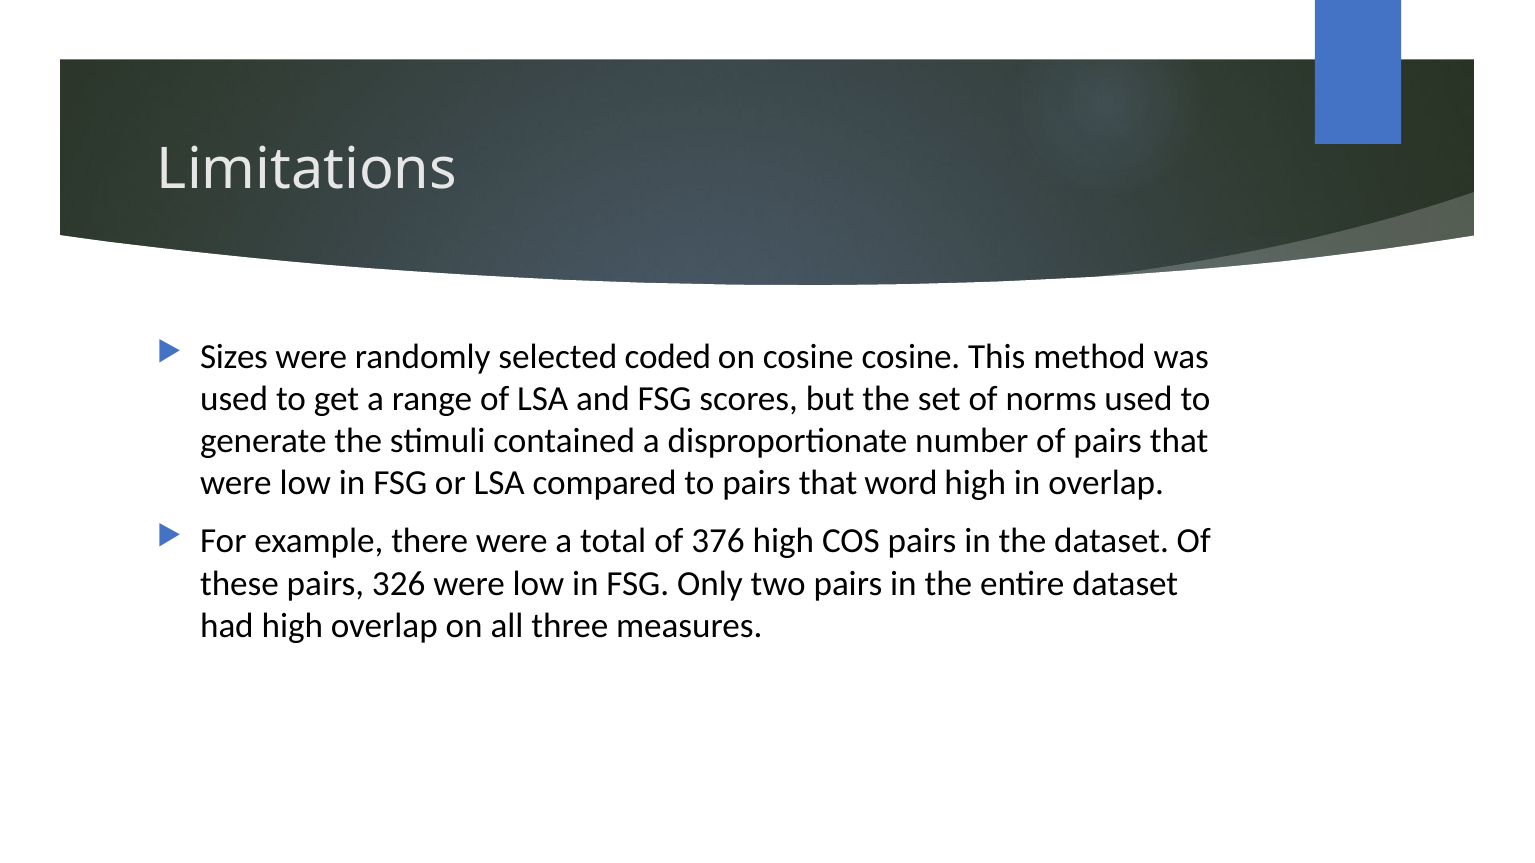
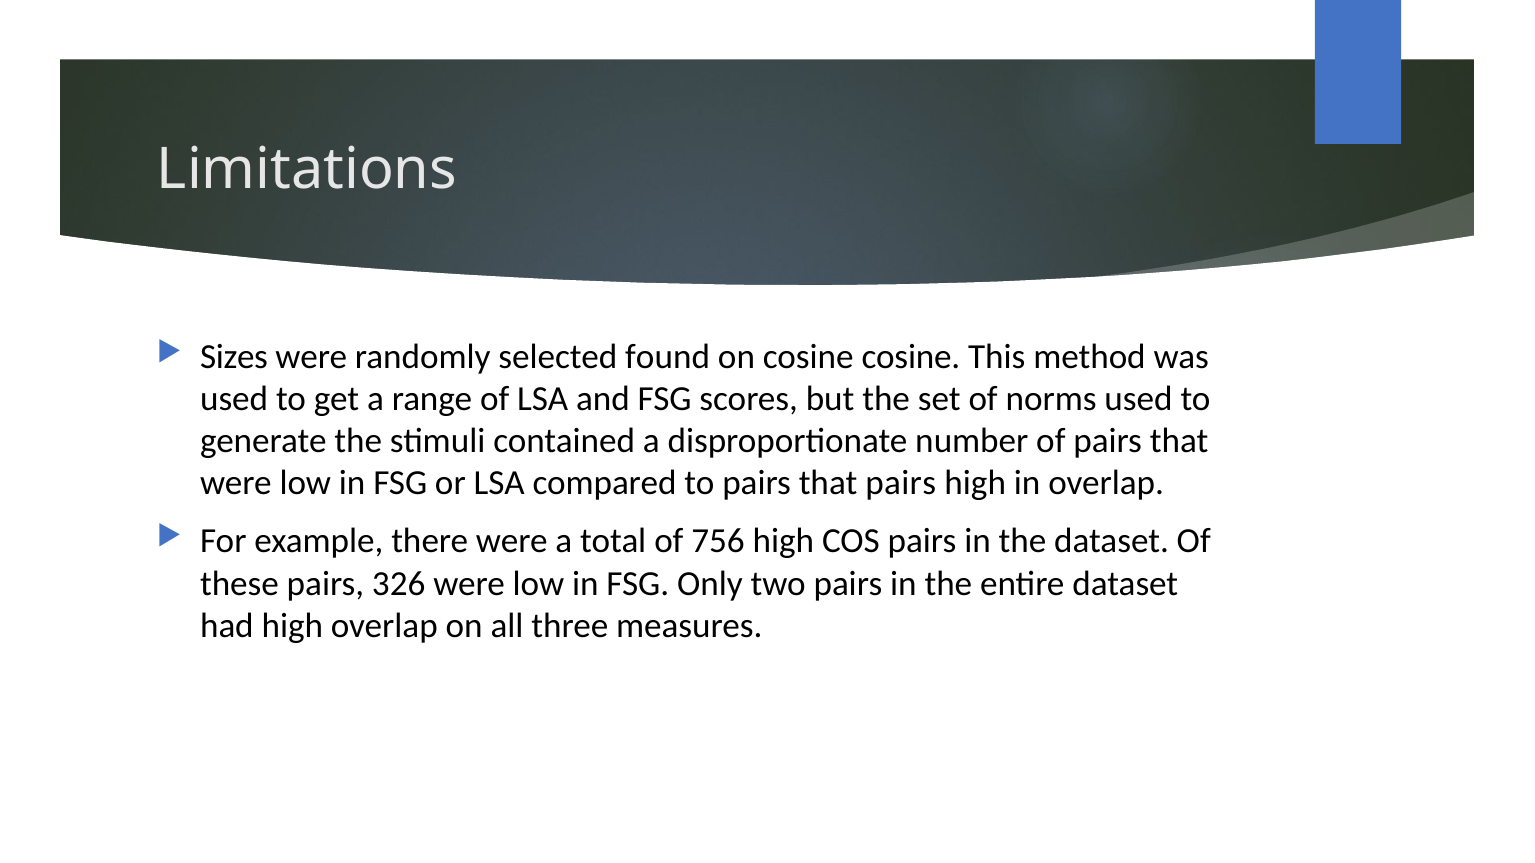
coded: coded -> found
that word: word -> pairs
376: 376 -> 756
